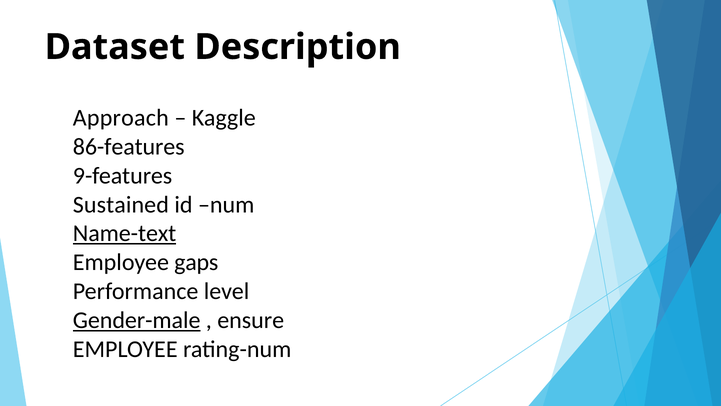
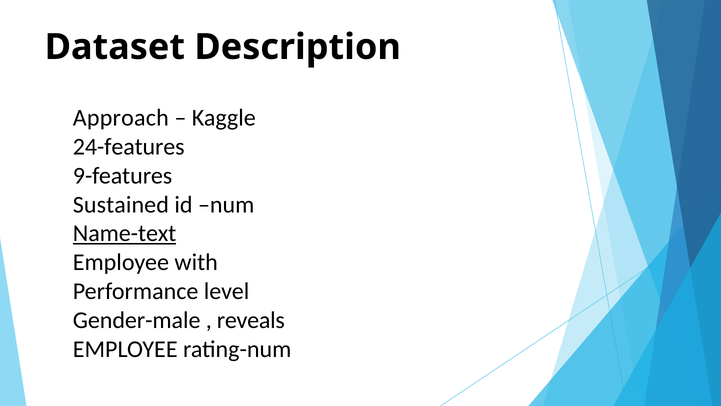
86-features: 86-features -> 24-features
gaps: gaps -> with
Gender-male underline: present -> none
ensure: ensure -> reveals
